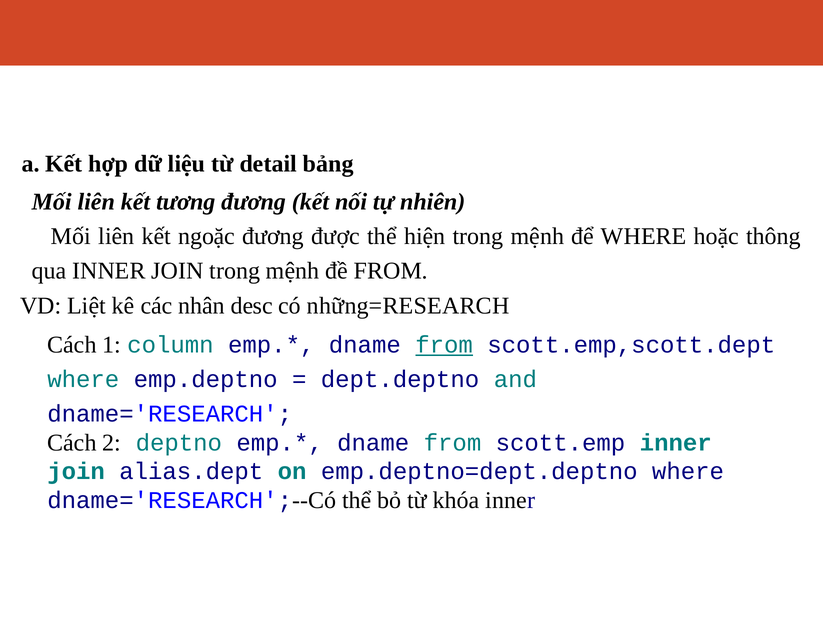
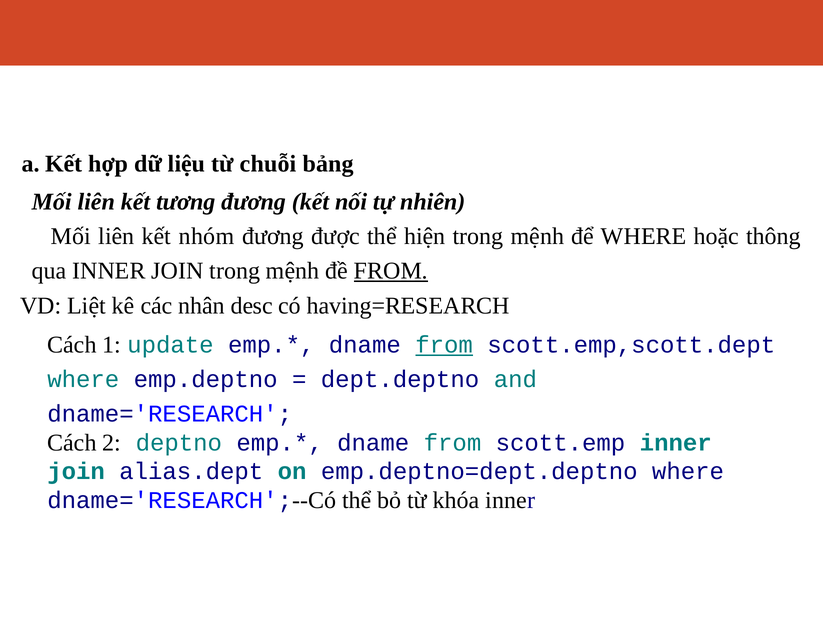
detail: detail -> chuỗi
ngoặc: ngoặc -> nhóm
FROM at (391, 271) underline: none -> present
những=RESEARCH: những=RESEARCH -> having=RESEARCH
column: column -> update
